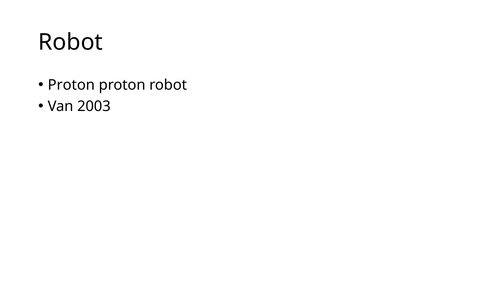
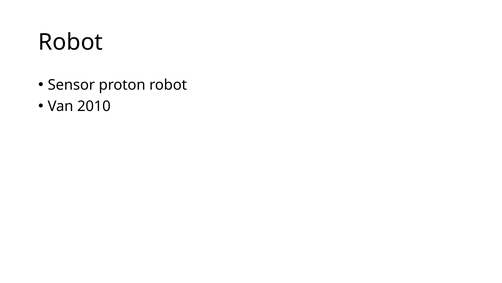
Proton at (71, 85): Proton -> Sensor
2003: 2003 -> 2010
